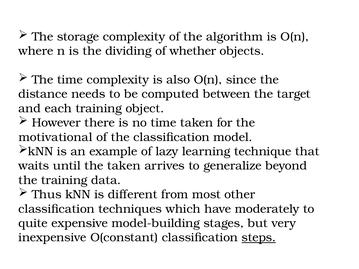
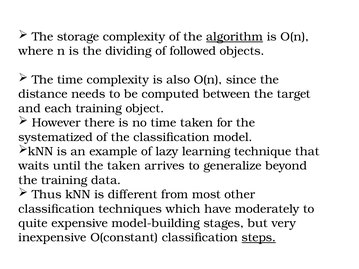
algorithm underline: none -> present
whether: whether -> followed
motivational: motivational -> systematized
